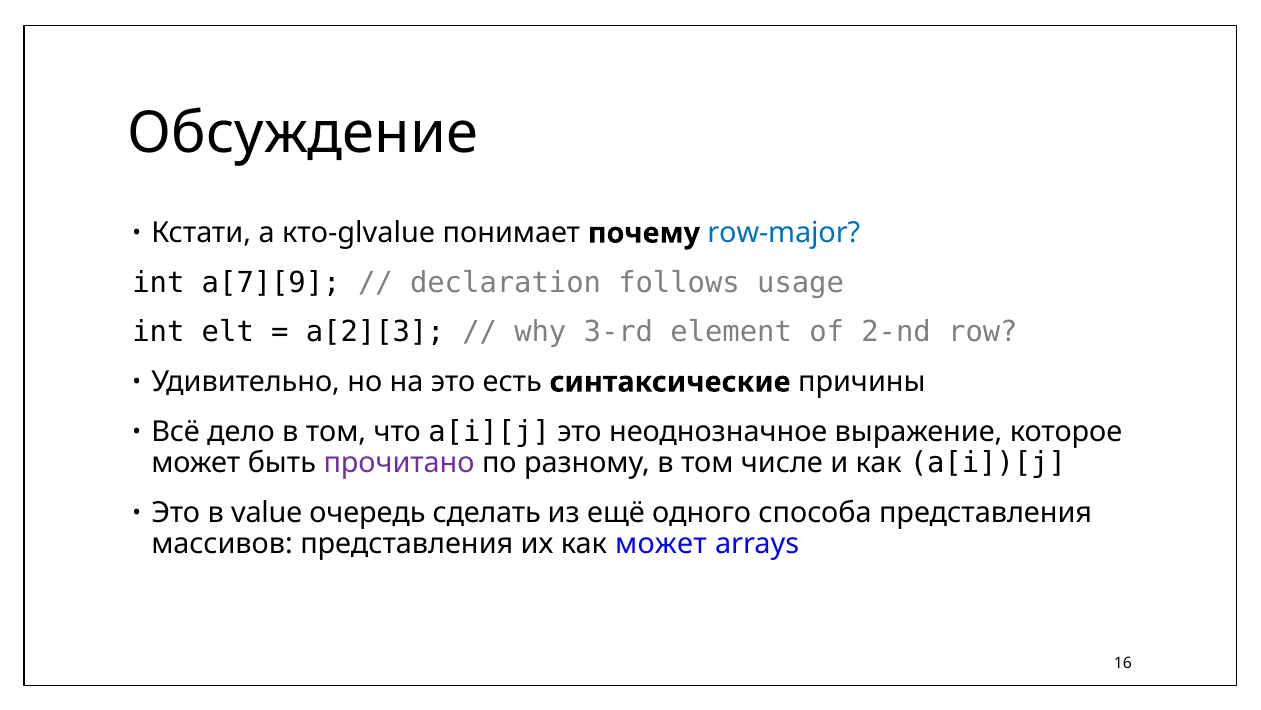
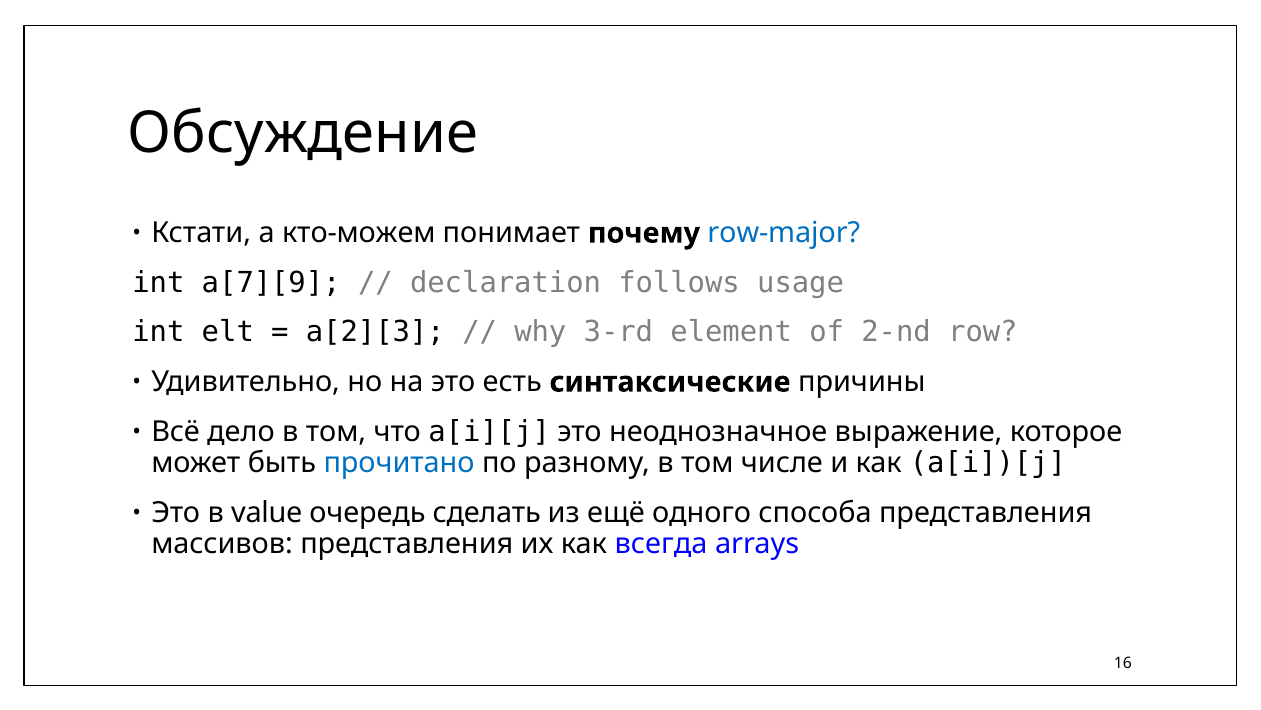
кто-glvalue: кто-glvalue -> кто-можем
прочитано colour: purple -> blue
как может: может -> всегда
